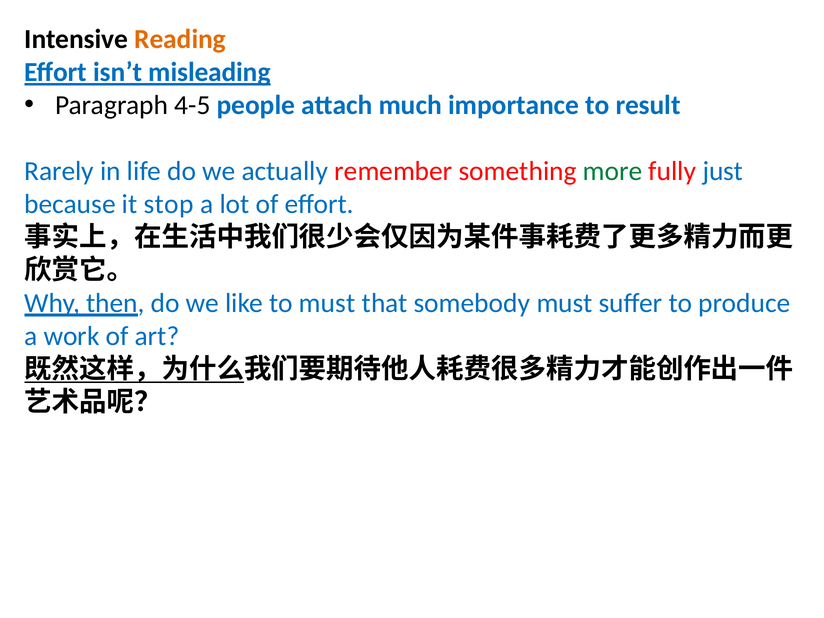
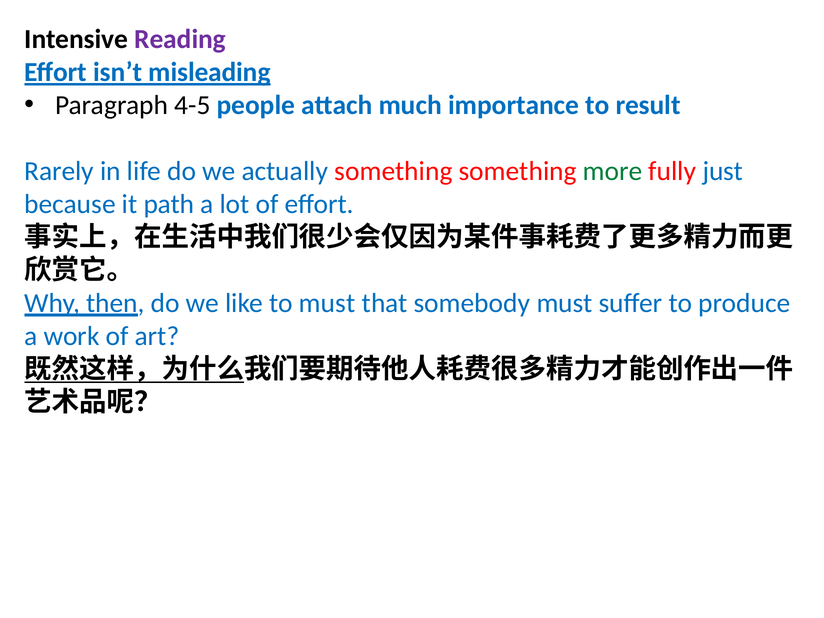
Reading colour: orange -> purple
actually remember: remember -> something
stop: stop -> path
